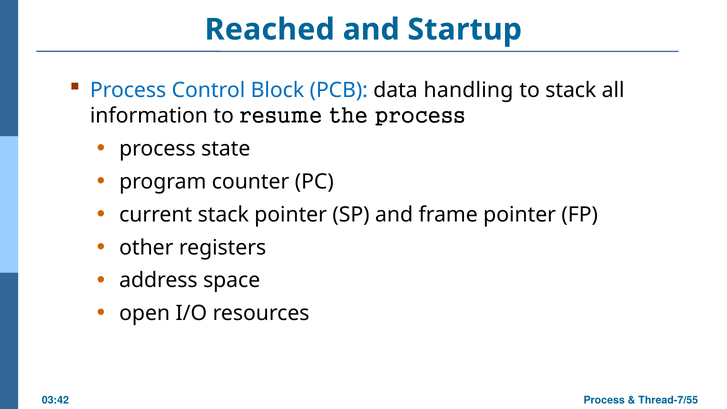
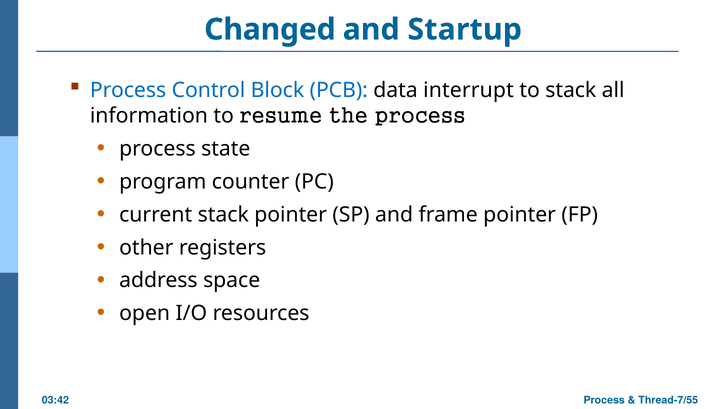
Reached: Reached -> Changed
handling: handling -> interrupt
